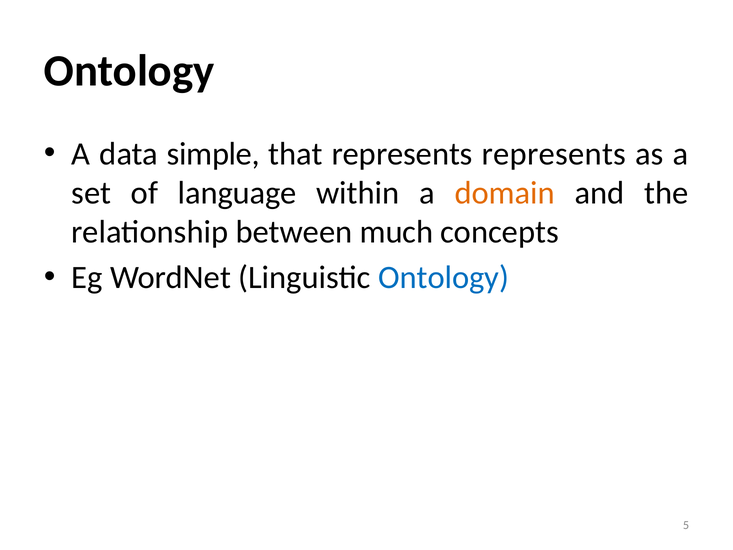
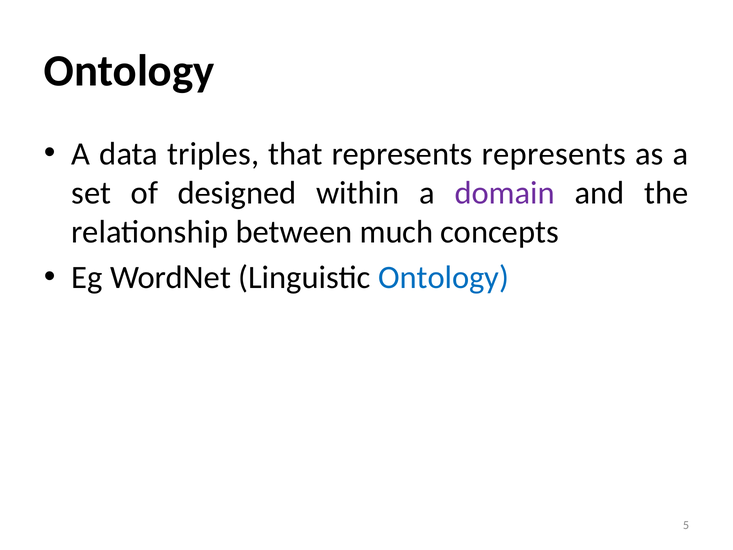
simple: simple -> triples
language: language -> designed
domain colour: orange -> purple
